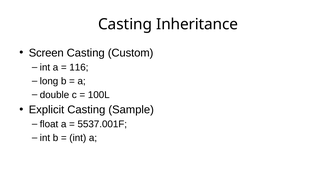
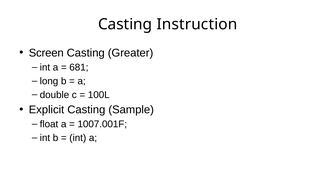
Inheritance: Inheritance -> Instruction
Custom: Custom -> Greater
116: 116 -> 681
5537.001F: 5537.001F -> 1007.001F
